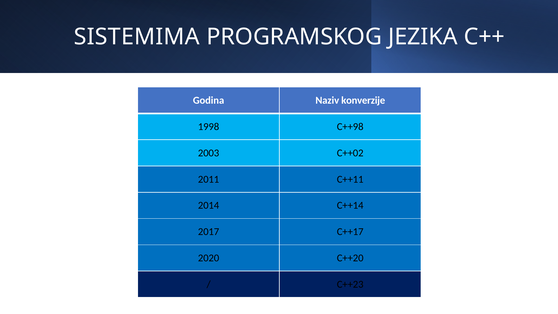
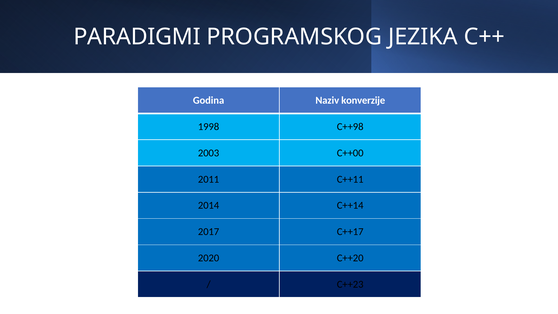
SISTEMIMA: SISTEMIMA -> PARADIGMI
C++02: C++02 -> C++00
